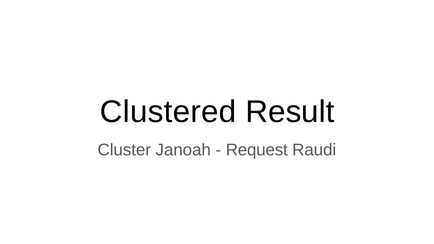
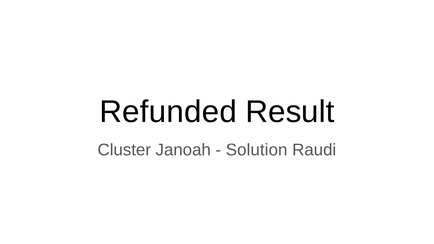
Clustered: Clustered -> Refunded
Request: Request -> Solution
